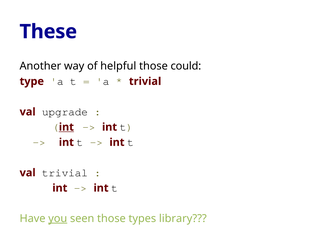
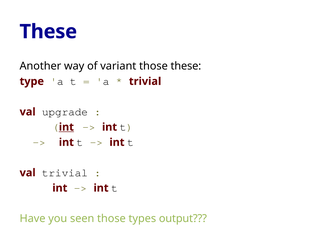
helpful: helpful -> variant
those could: could -> these
you underline: present -> none
library: library -> output
